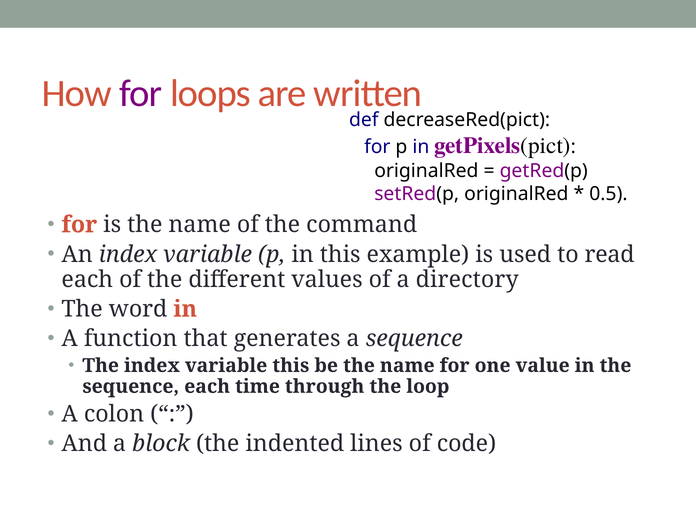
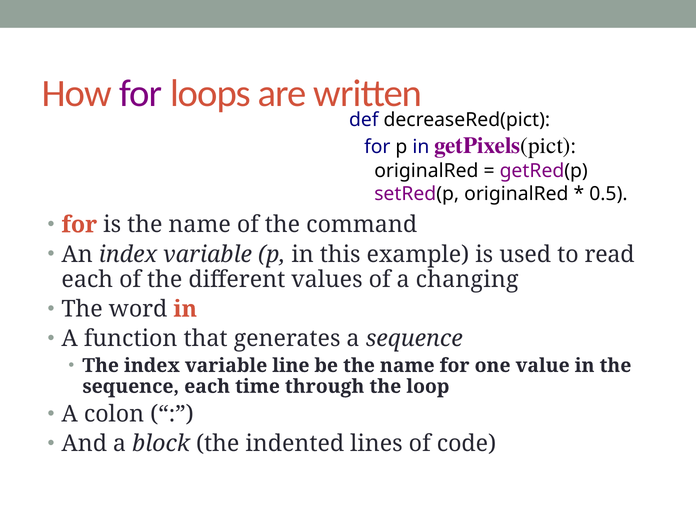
directory: directory -> changing
variable this: this -> line
